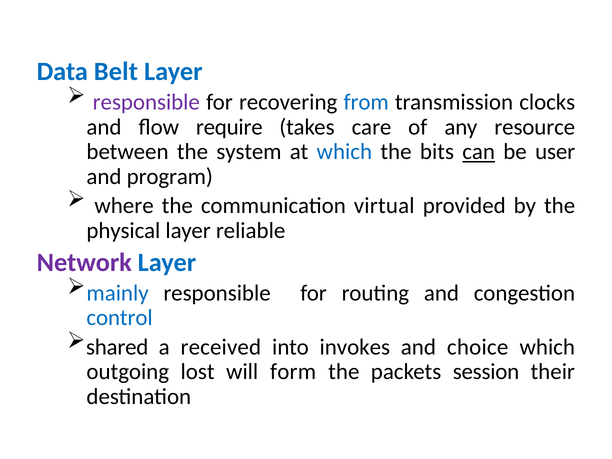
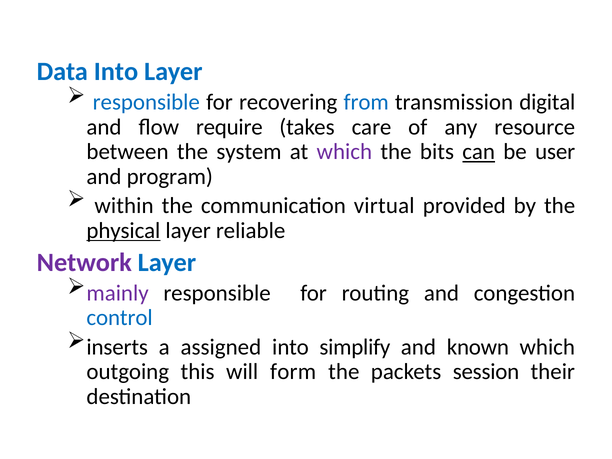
Data Belt: Belt -> Into
responsible at (146, 102) colour: purple -> blue
clocks: clocks -> digital
which at (344, 152) colour: blue -> purple
where: where -> within
physical underline: none -> present
mainly colour: blue -> purple
shared: shared -> inserts
received: received -> assigned
invokes: invokes -> simplify
choice: choice -> known
lost: lost -> this
